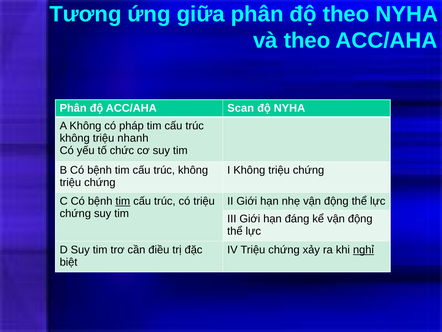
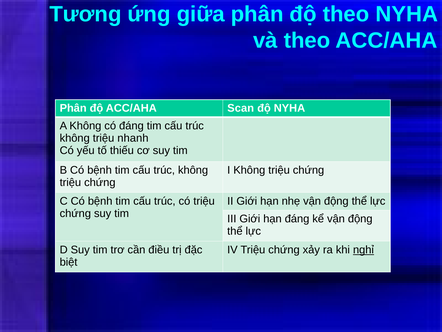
có pháp: pháp -> đáng
chức: chức -> thiếu
tim at (123, 201) underline: present -> none
